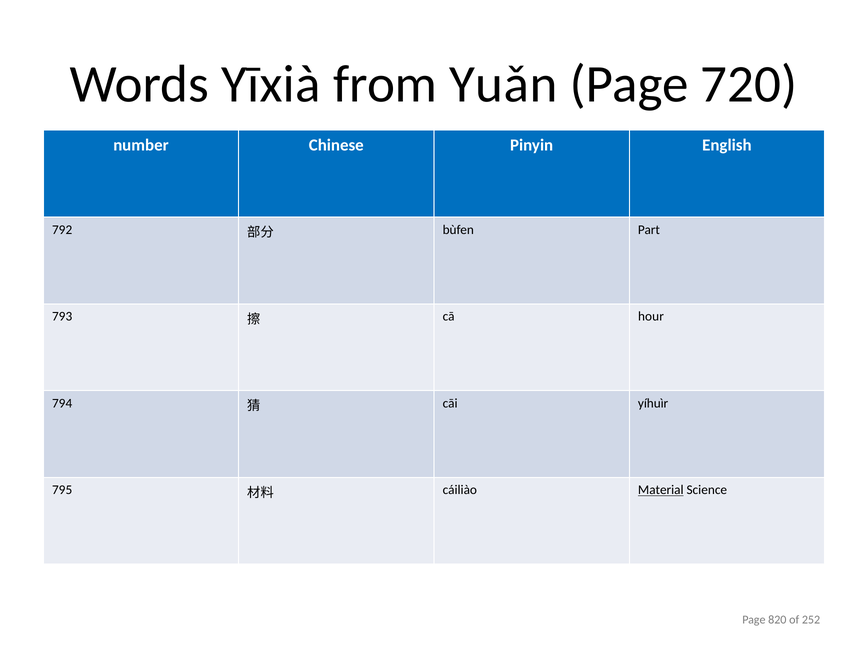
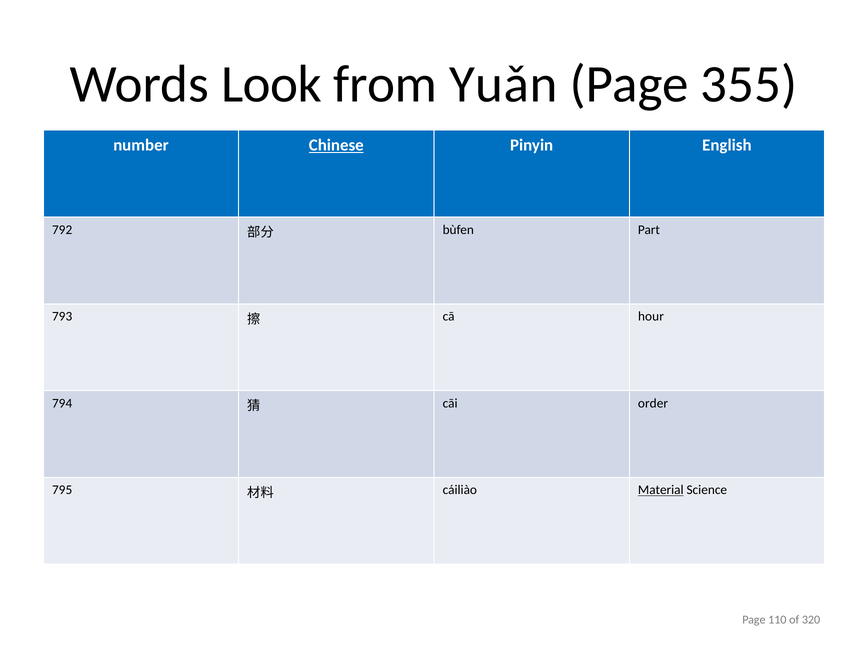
Yīxià: Yīxià -> Look
720: 720 -> 355
Chinese underline: none -> present
yíhuìr: yíhuìr -> order
820: 820 -> 110
252: 252 -> 320
